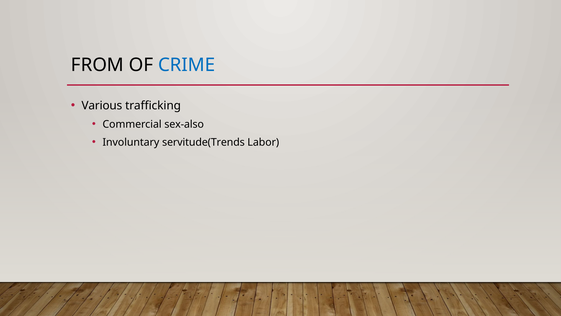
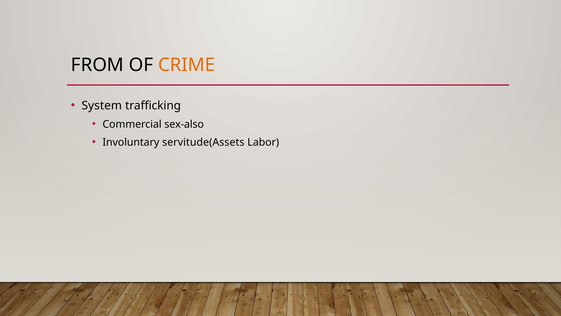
CRIME colour: blue -> orange
Various: Various -> System
servitude(Trends: servitude(Trends -> servitude(Assets
